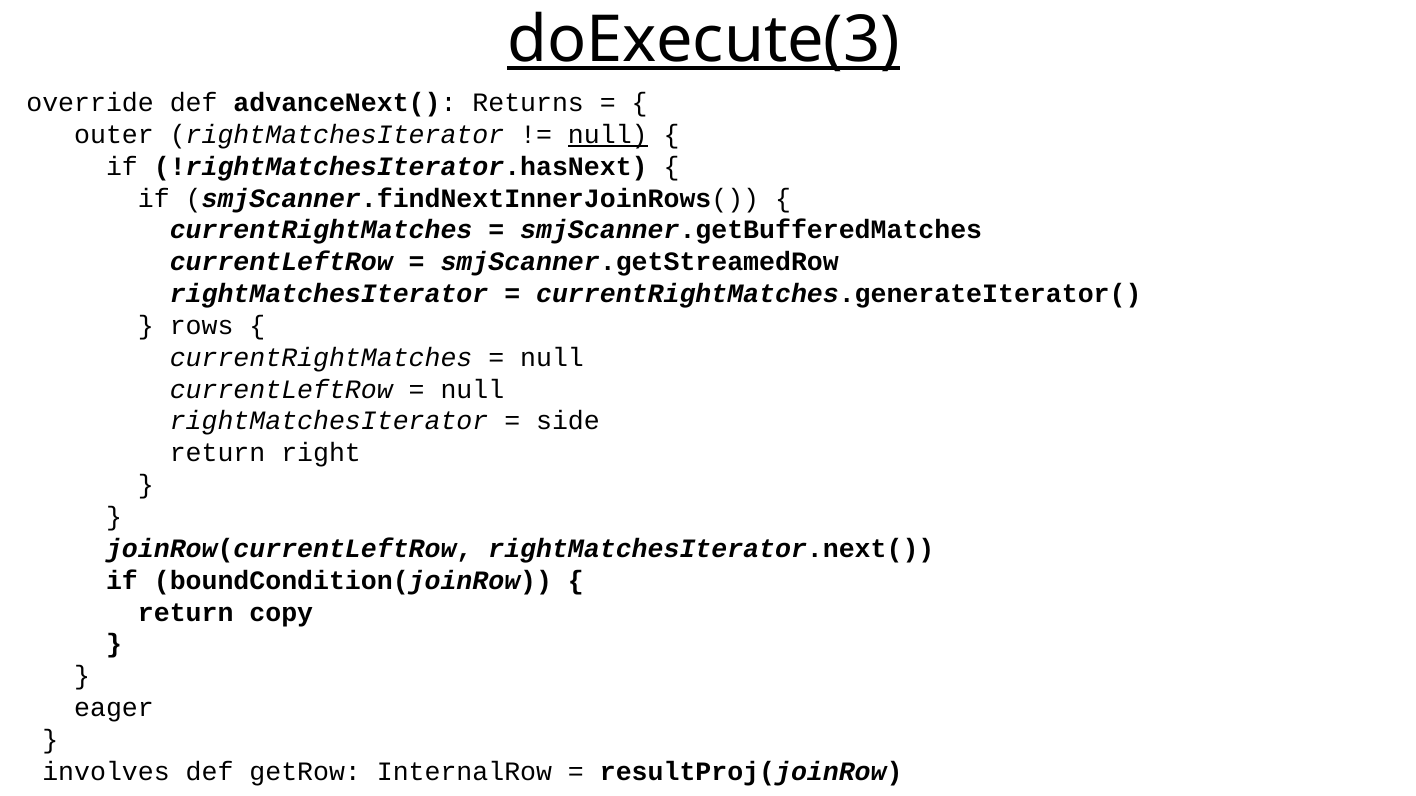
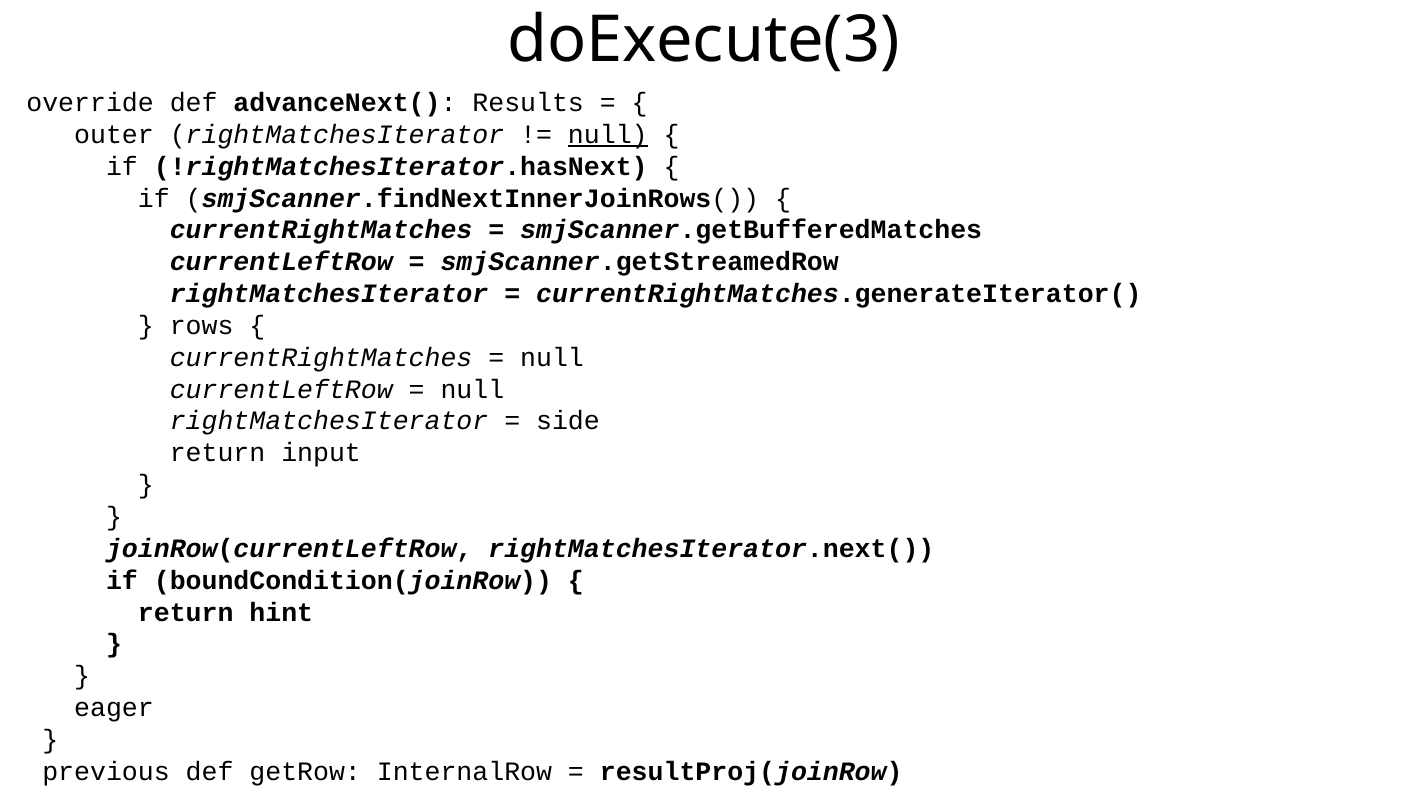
doExecute(3 underline: present -> none
Returns: Returns -> Results
right: right -> input
copy: copy -> hint
involves: involves -> previous
